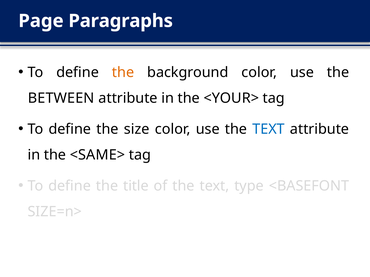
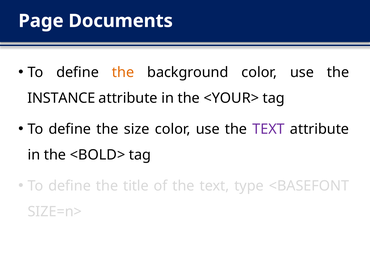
Paragraphs: Paragraphs -> Documents
BETWEEN: BETWEEN -> INSTANCE
TEXT at (269, 129) colour: blue -> purple
<SAME>: <SAME> -> <BOLD>
